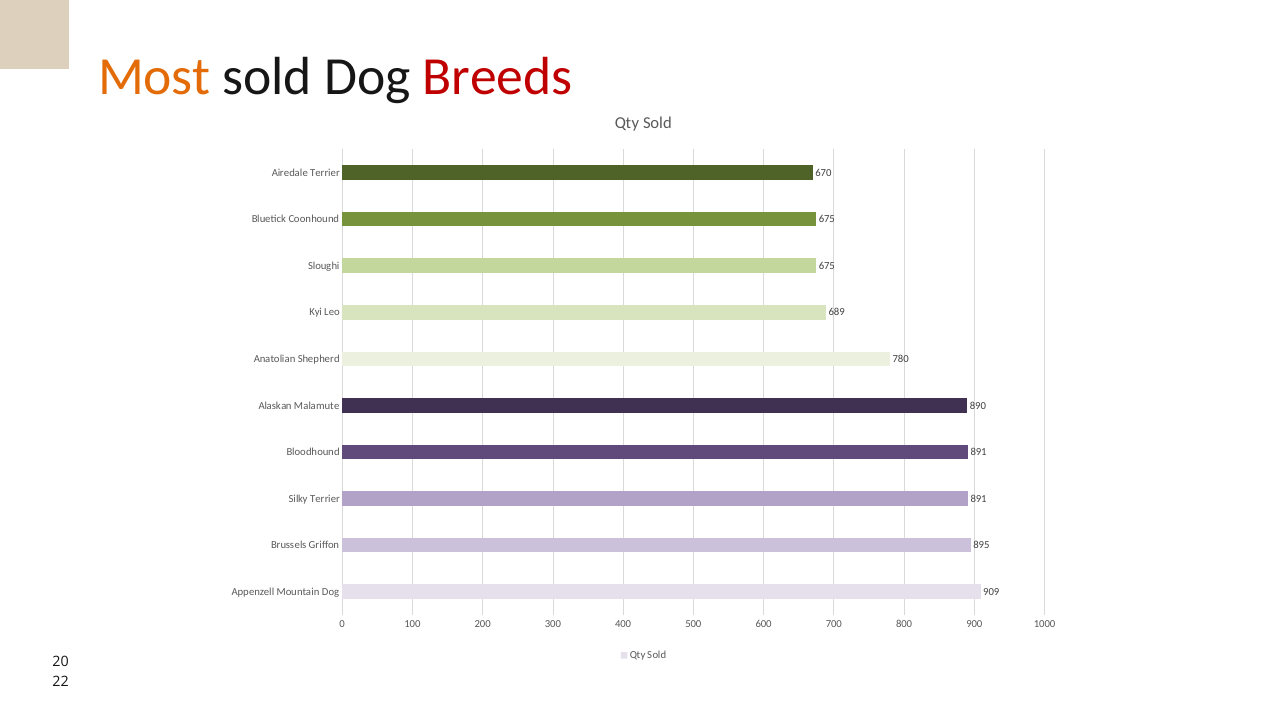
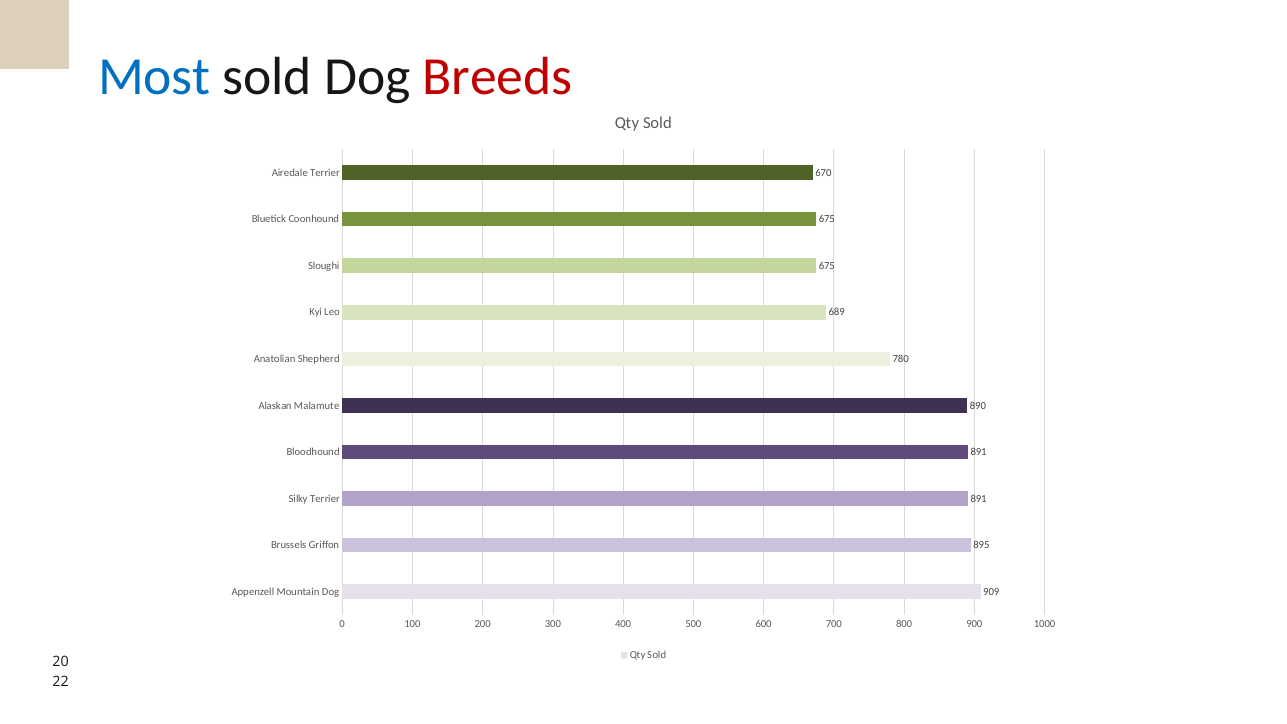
Most colour: orange -> blue
